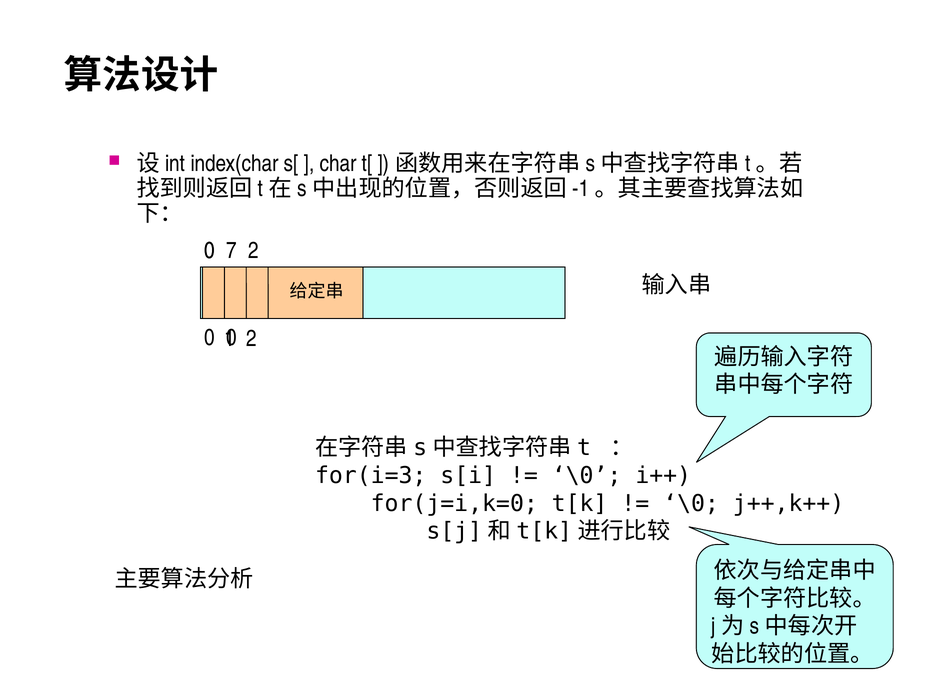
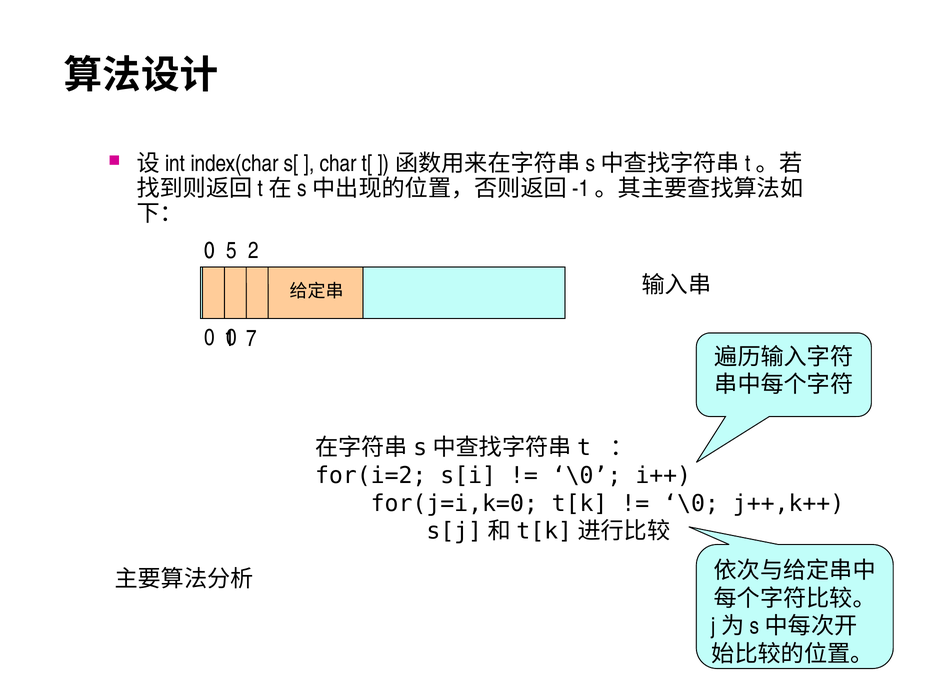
7: 7 -> 5
2 at (251, 338): 2 -> 7
for(i=3: for(i=3 -> for(i=2
